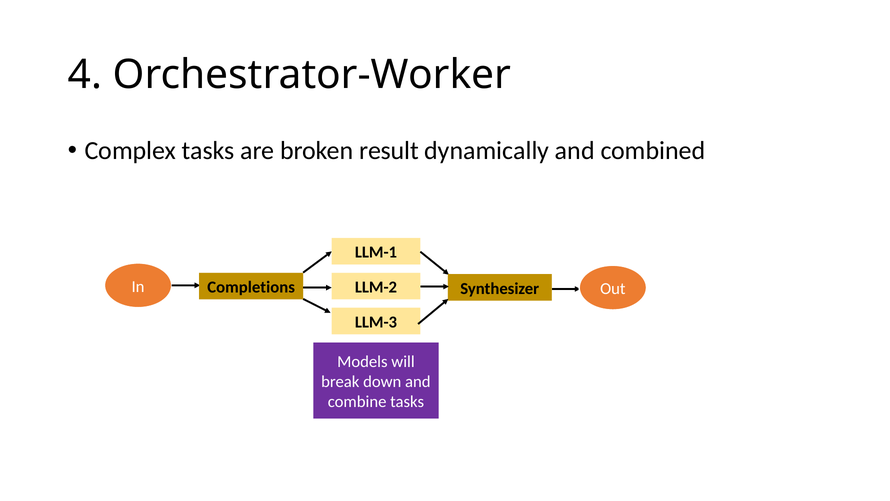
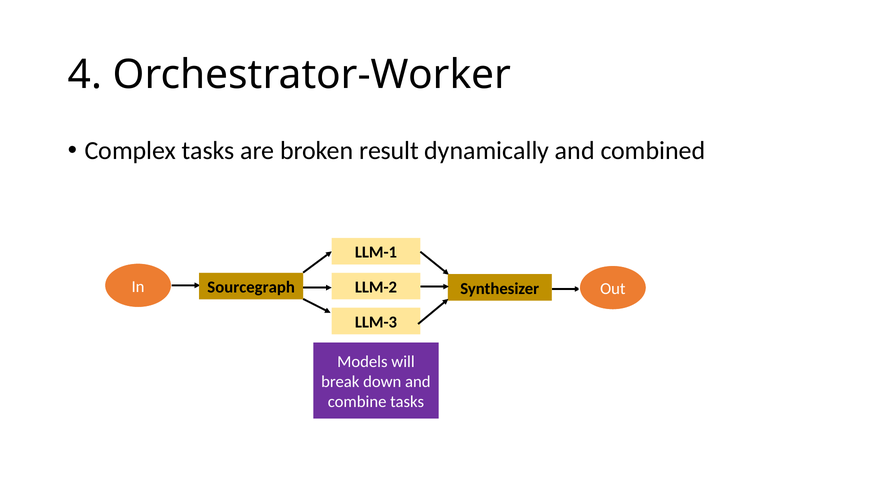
Completions: Completions -> Sourcegraph
